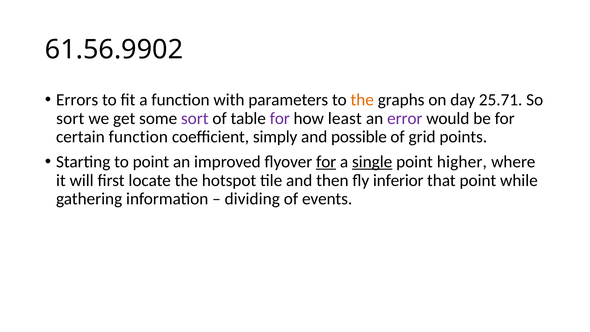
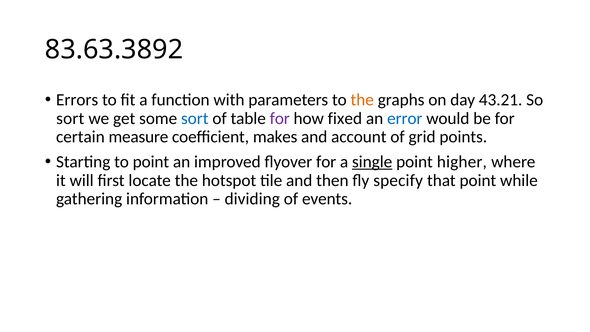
61.56.9902: 61.56.9902 -> 83.63.3892
25.71: 25.71 -> 43.21
sort at (195, 118) colour: purple -> blue
least: least -> fixed
error colour: purple -> blue
certain function: function -> measure
simply: simply -> makes
possible: possible -> account
for at (326, 162) underline: present -> none
inferior: inferior -> specify
